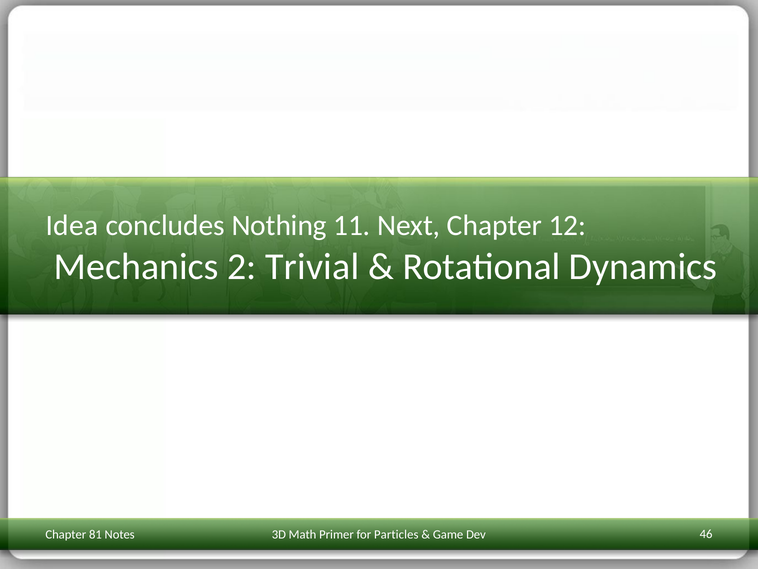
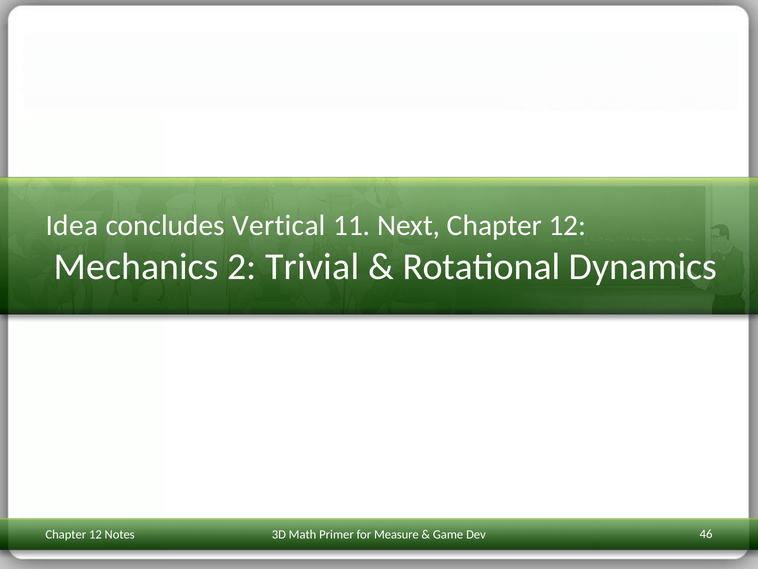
Nothing: Nothing -> Vertical
81 at (95, 534): 81 -> 12
Particles: Particles -> Measure
